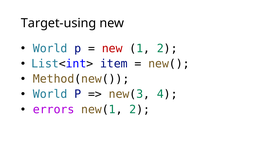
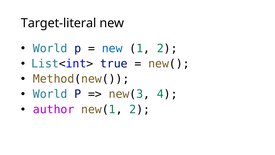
Target-using: Target-using -> Target-literal
new at (112, 48) colour: red -> blue
item: item -> true
errors: errors -> author
